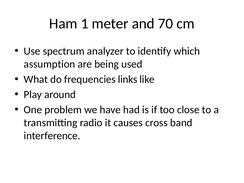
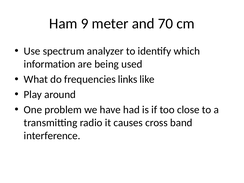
1: 1 -> 9
assumption: assumption -> information
